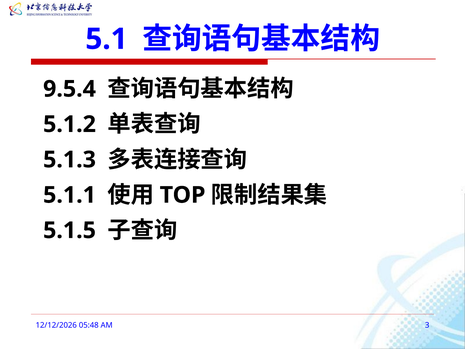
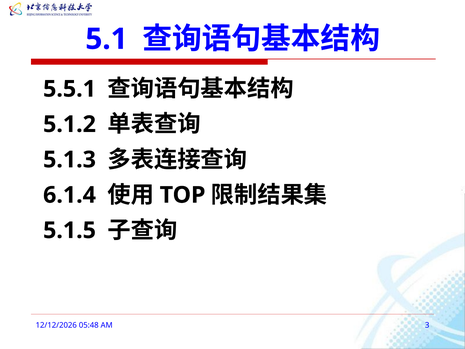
9.5.4: 9.5.4 -> 5.5.1
5.1.1: 5.1.1 -> 6.1.4
